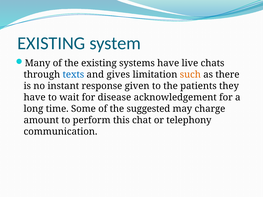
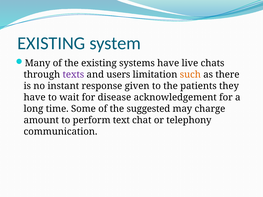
texts colour: blue -> purple
gives: gives -> users
this: this -> text
